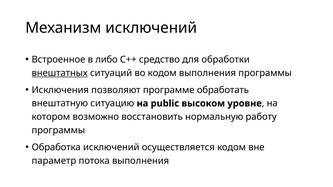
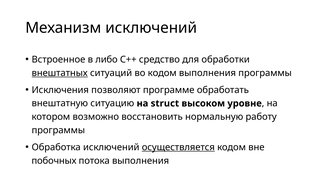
public: public -> struct
осуществляется underline: none -> present
параметр: параметр -> побочных
